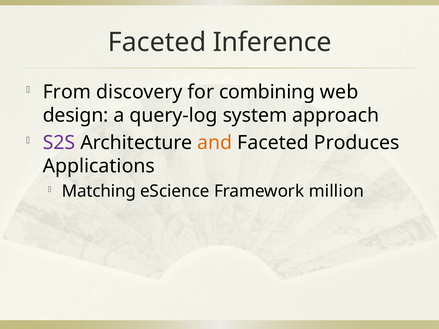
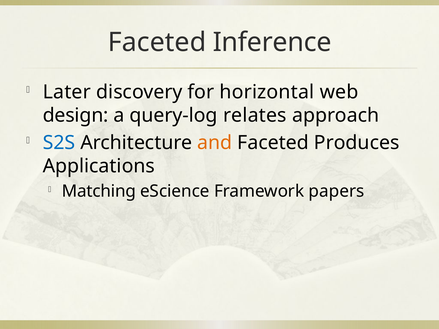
From: From -> Later
combining: combining -> horizontal
system: system -> relates
S2S colour: purple -> blue
million: million -> papers
